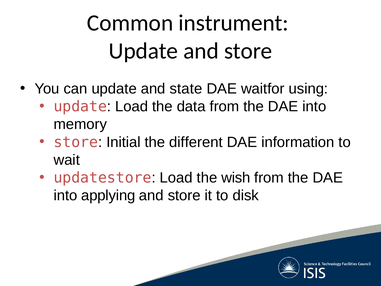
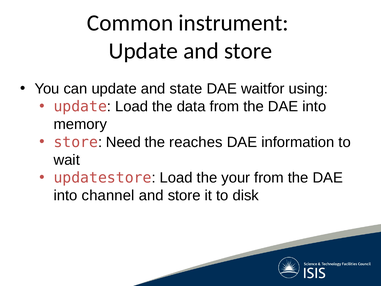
Initial: Initial -> Need
different: different -> reaches
wish: wish -> your
applying: applying -> channel
